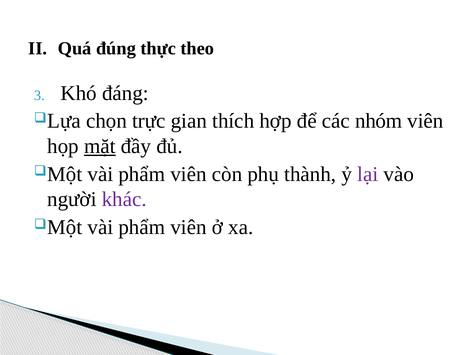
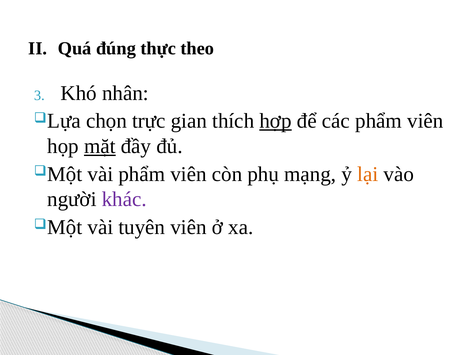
đáng: đáng -> nhân
hợp underline: none -> present
các nhóm: nhóm -> phẩm
thành: thành -> mạng
lại colour: purple -> orange
phẩm at (142, 227): phẩm -> tuyên
